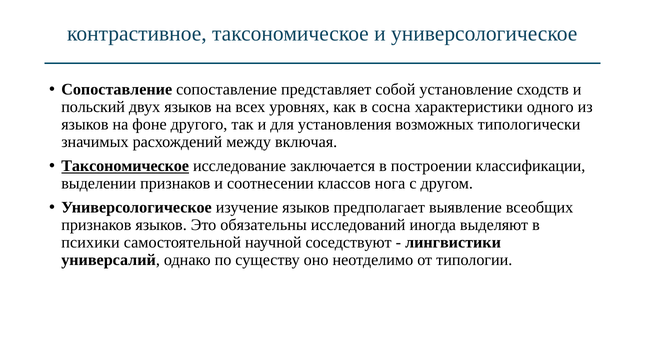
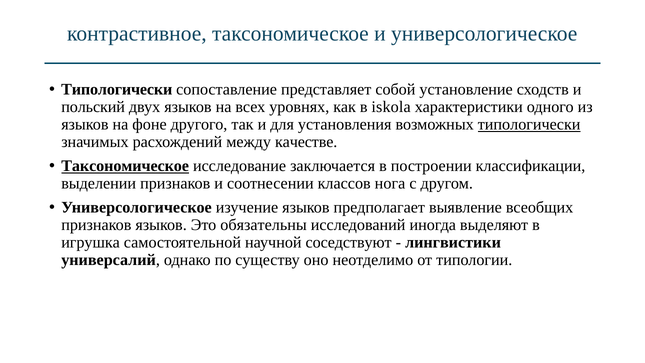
Сопоставление at (117, 90): Сопоставление -> Типологически
сосна: сосна -> iskola
типологически at (529, 124) underline: none -> present
включая: включая -> качестве
психики: психики -> игрушка
